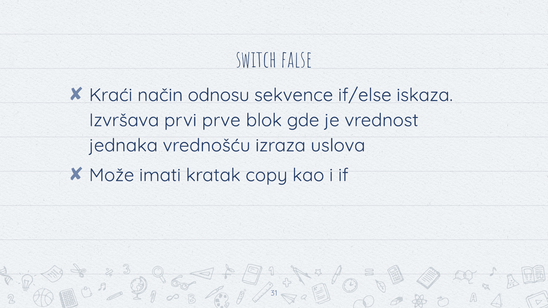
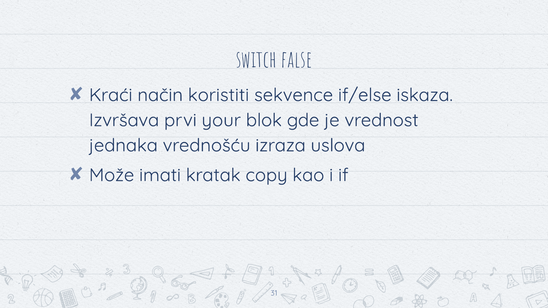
odnosu: odnosu -> koristiti
prve: prve -> your
